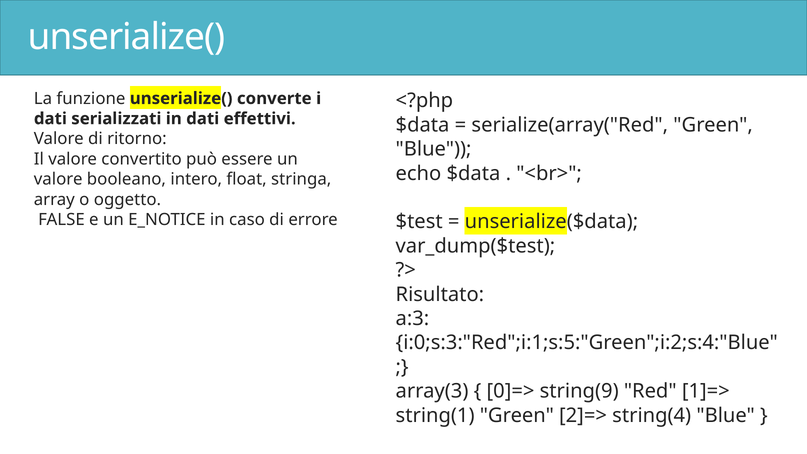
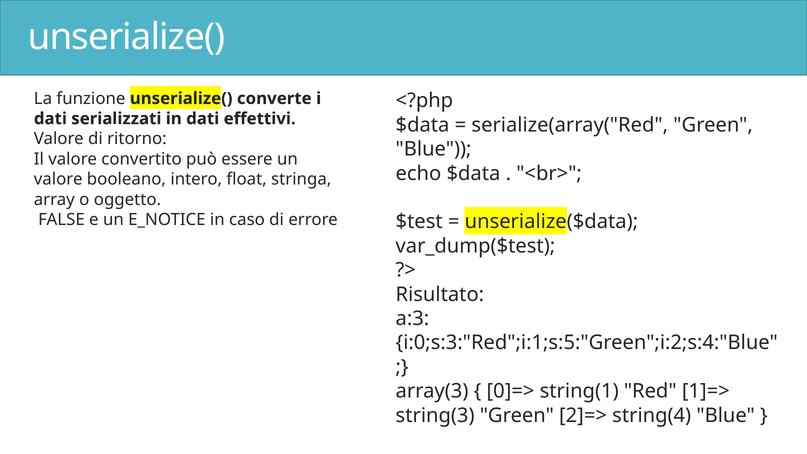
string(9: string(9 -> string(1
string(1: string(1 -> string(3
